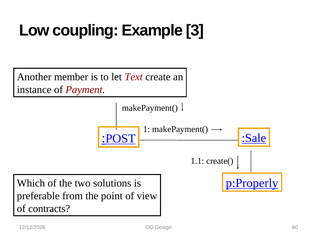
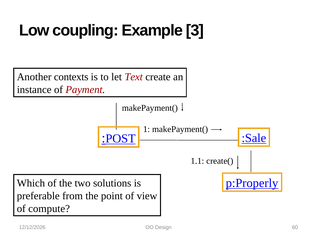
member: member -> contexts
contracts: contracts -> compute
